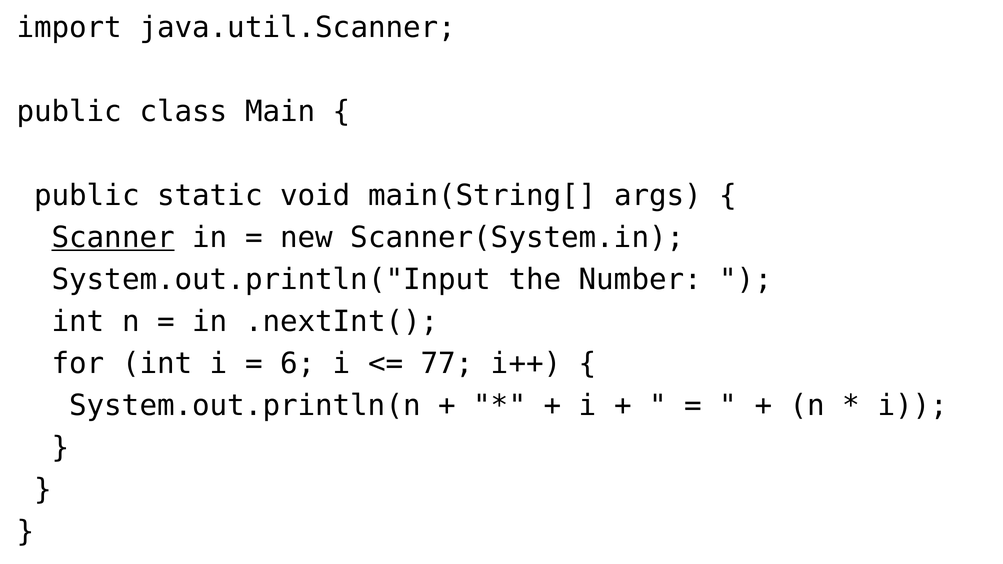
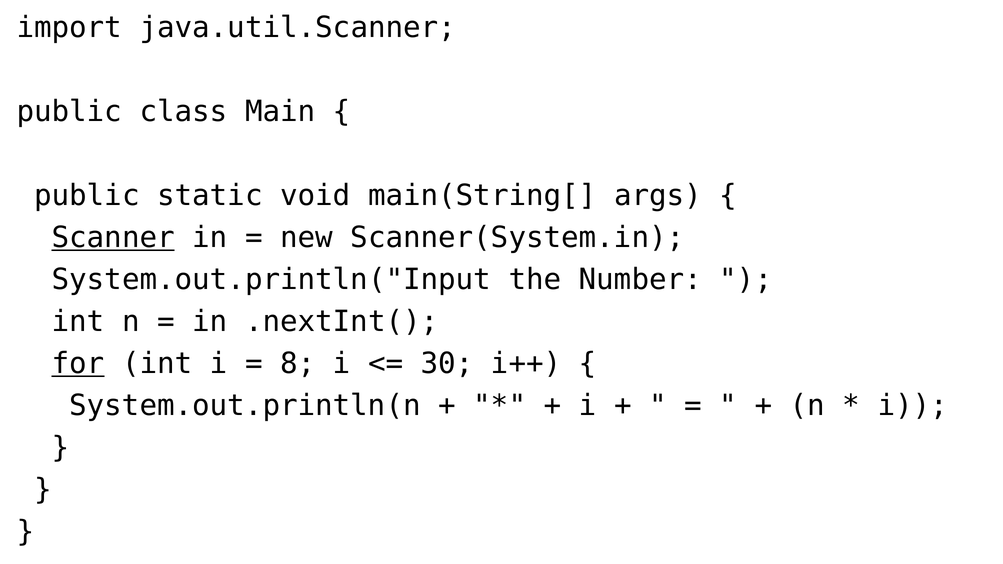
for underline: none -> present
6: 6 -> 8
77: 77 -> 30
